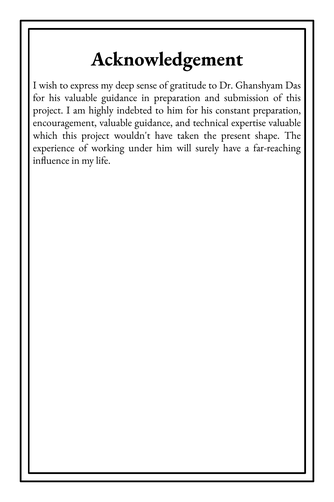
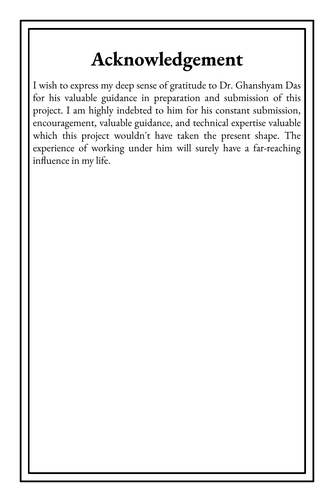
constant preparation: preparation -> submission
